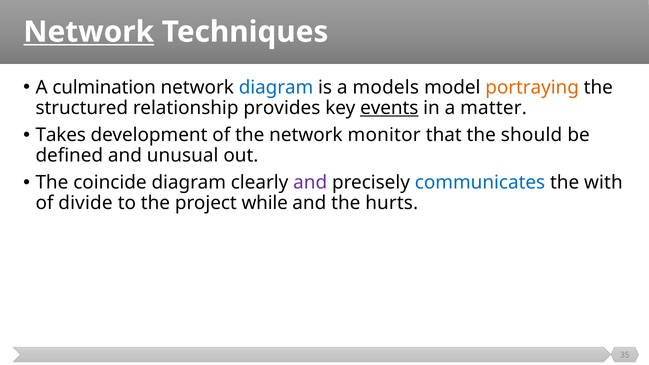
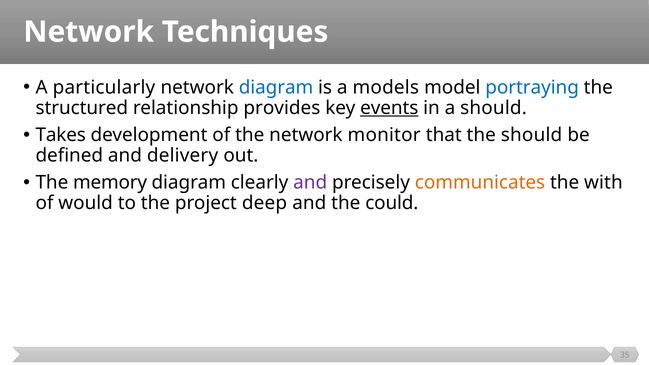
Network at (89, 32) underline: present -> none
culmination: culmination -> particularly
portraying colour: orange -> blue
a matter: matter -> should
unusual: unusual -> delivery
coincide: coincide -> memory
communicates colour: blue -> orange
divide: divide -> would
while: while -> deep
hurts: hurts -> could
